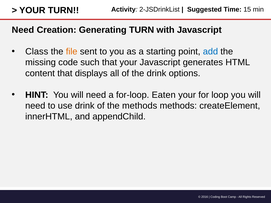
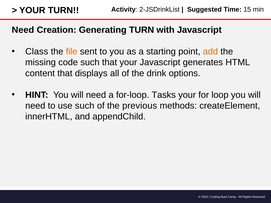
add colour: blue -> orange
Eaten: Eaten -> Tasks
use drink: drink -> such
the methods: methods -> previous
